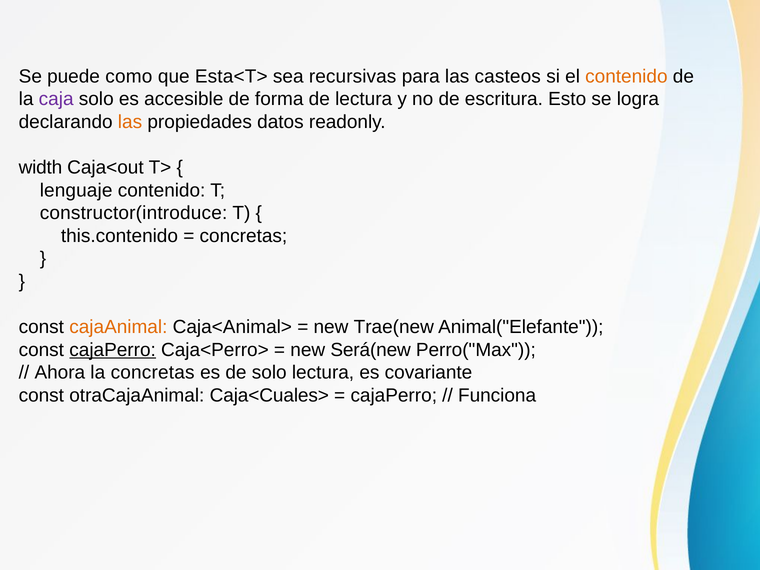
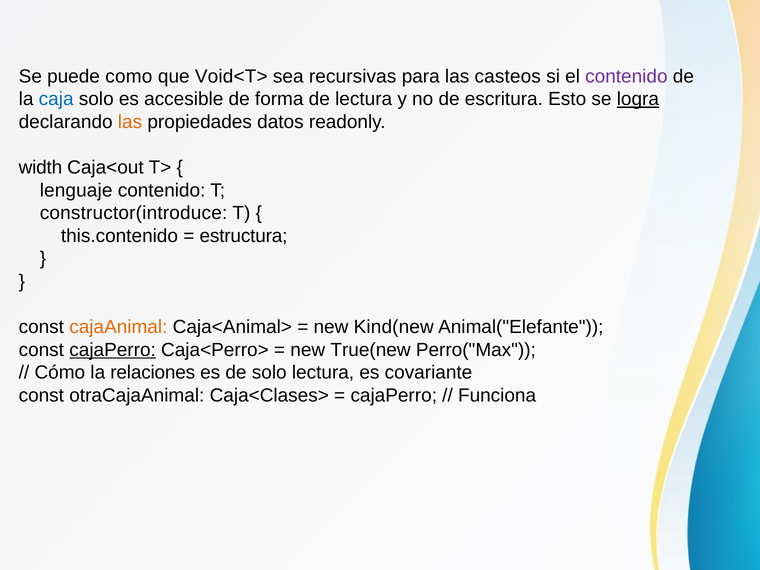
Esta<T>: Esta<T> -> Void<T>
contenido at (626, 76) colour: orange -> purple
caja colour: purple -> blue
logra underline: none -> present
concretas at (243, 236): concretas -> estructura
Trae(new: Trae(new -> Kind(new
Será(new: Será(new -> True(new
Ahora: Ahora -> Cómo
la concretas: concretas -> relaciones
Caja<Cuales>: Caja<Cuales> -> Caja<Clases>
